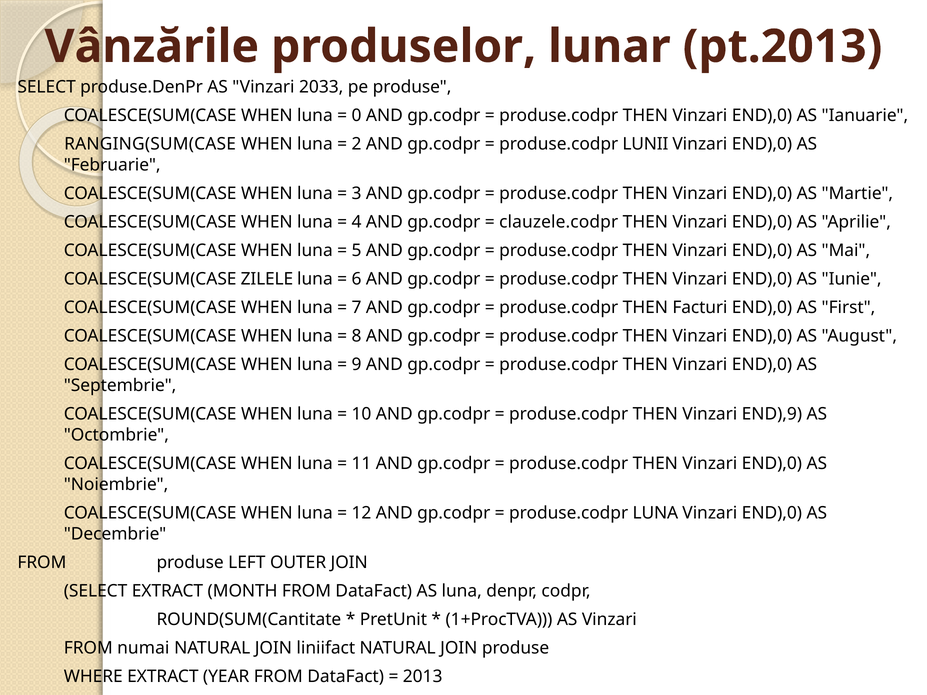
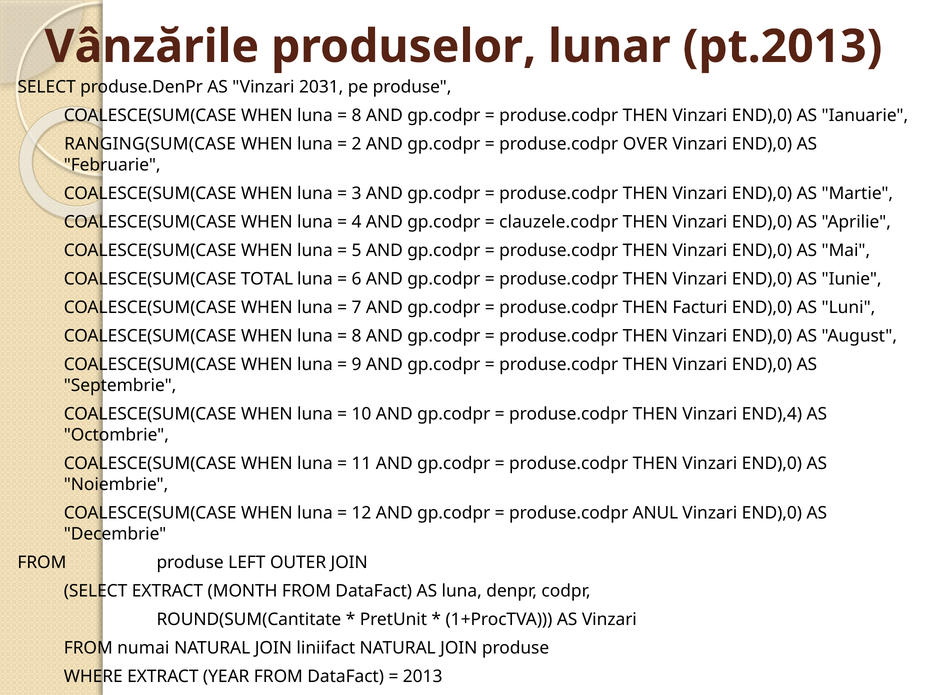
2033: 2033 -> 2031
0 at (357, 115): 0 -> 8
LUNII: LUNII -> OVER
ZILELE: ZILELE -> TOTAL
First: First -> Luni
END),9: END),9 -> END),4
produse.codpr LUNA: LUNA -> ANUL
